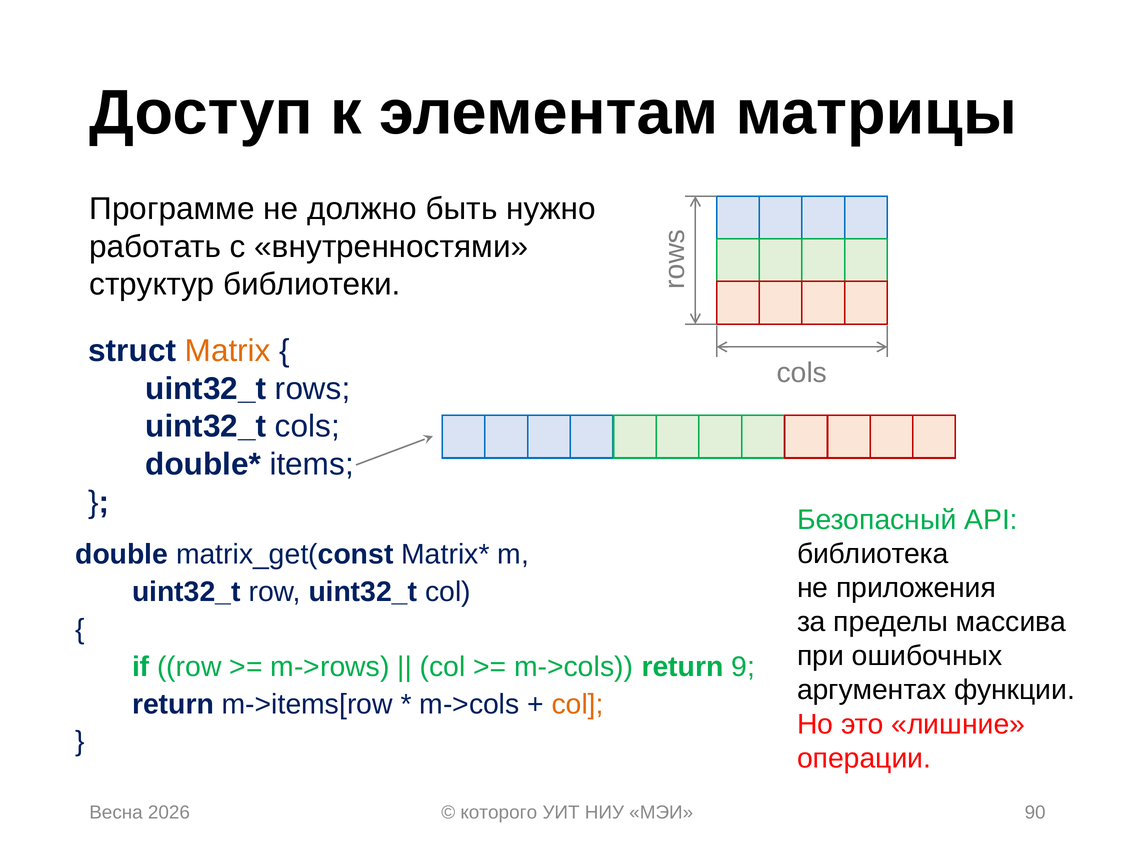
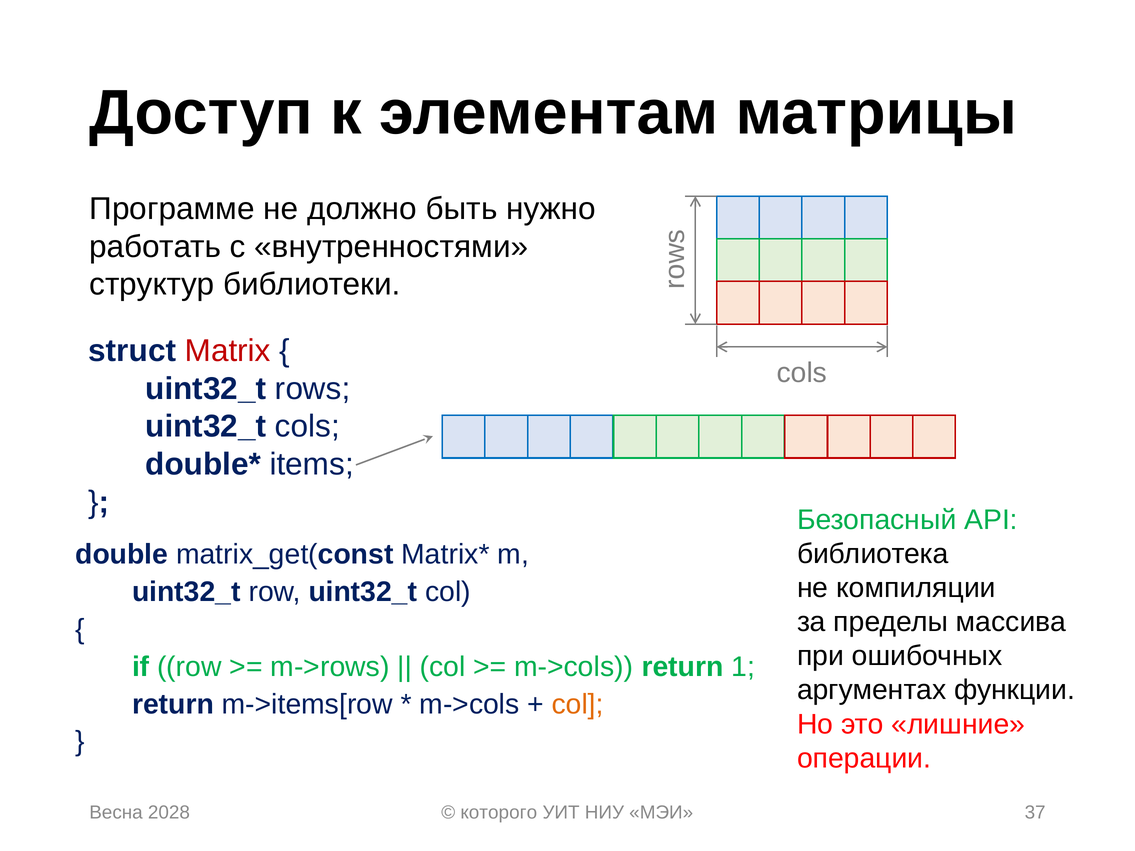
Matrix colour: orange -> red
приложения: приложения -> компиляции
9: 9 -> 1
2026: 2026 -> 2028
90: 90 -> 37
